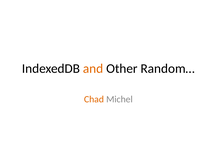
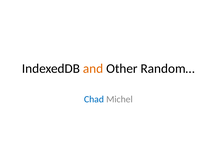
Chad colour: orange -> blue
